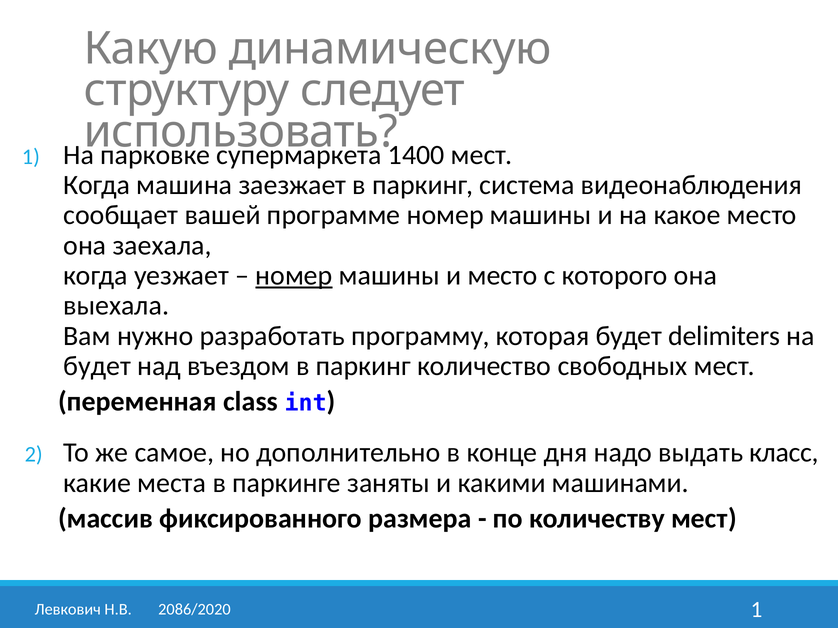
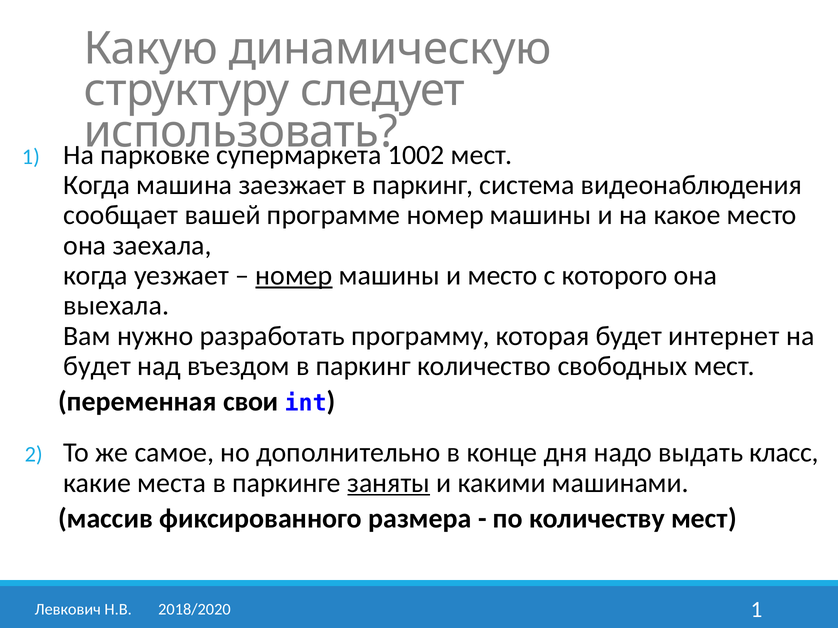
1400: 1400 -> 1002
delimiters: delimiters -> интернет
class: class -> свои
заняты underline: none -> present
2086/2020: 2086/2020 -> 2018/2020
